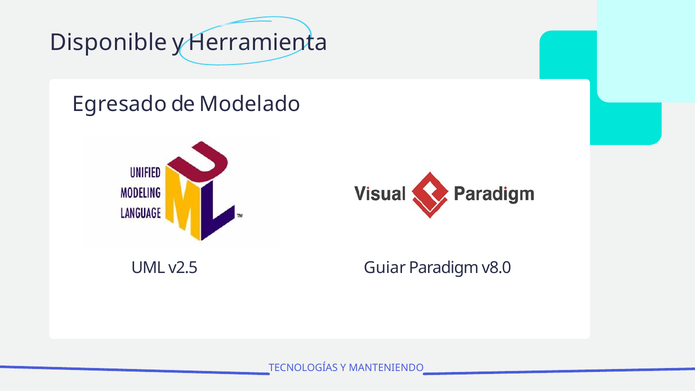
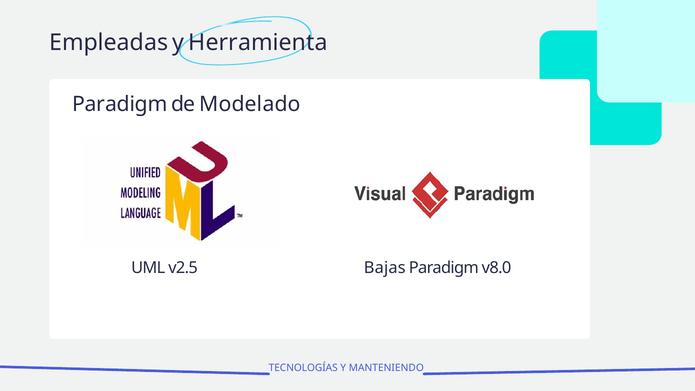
Disponible: Disponible -> Empleadas
Egresado at (120, 104): Egresado -> Paradigm
Guiar: Guiar -> Bajas
